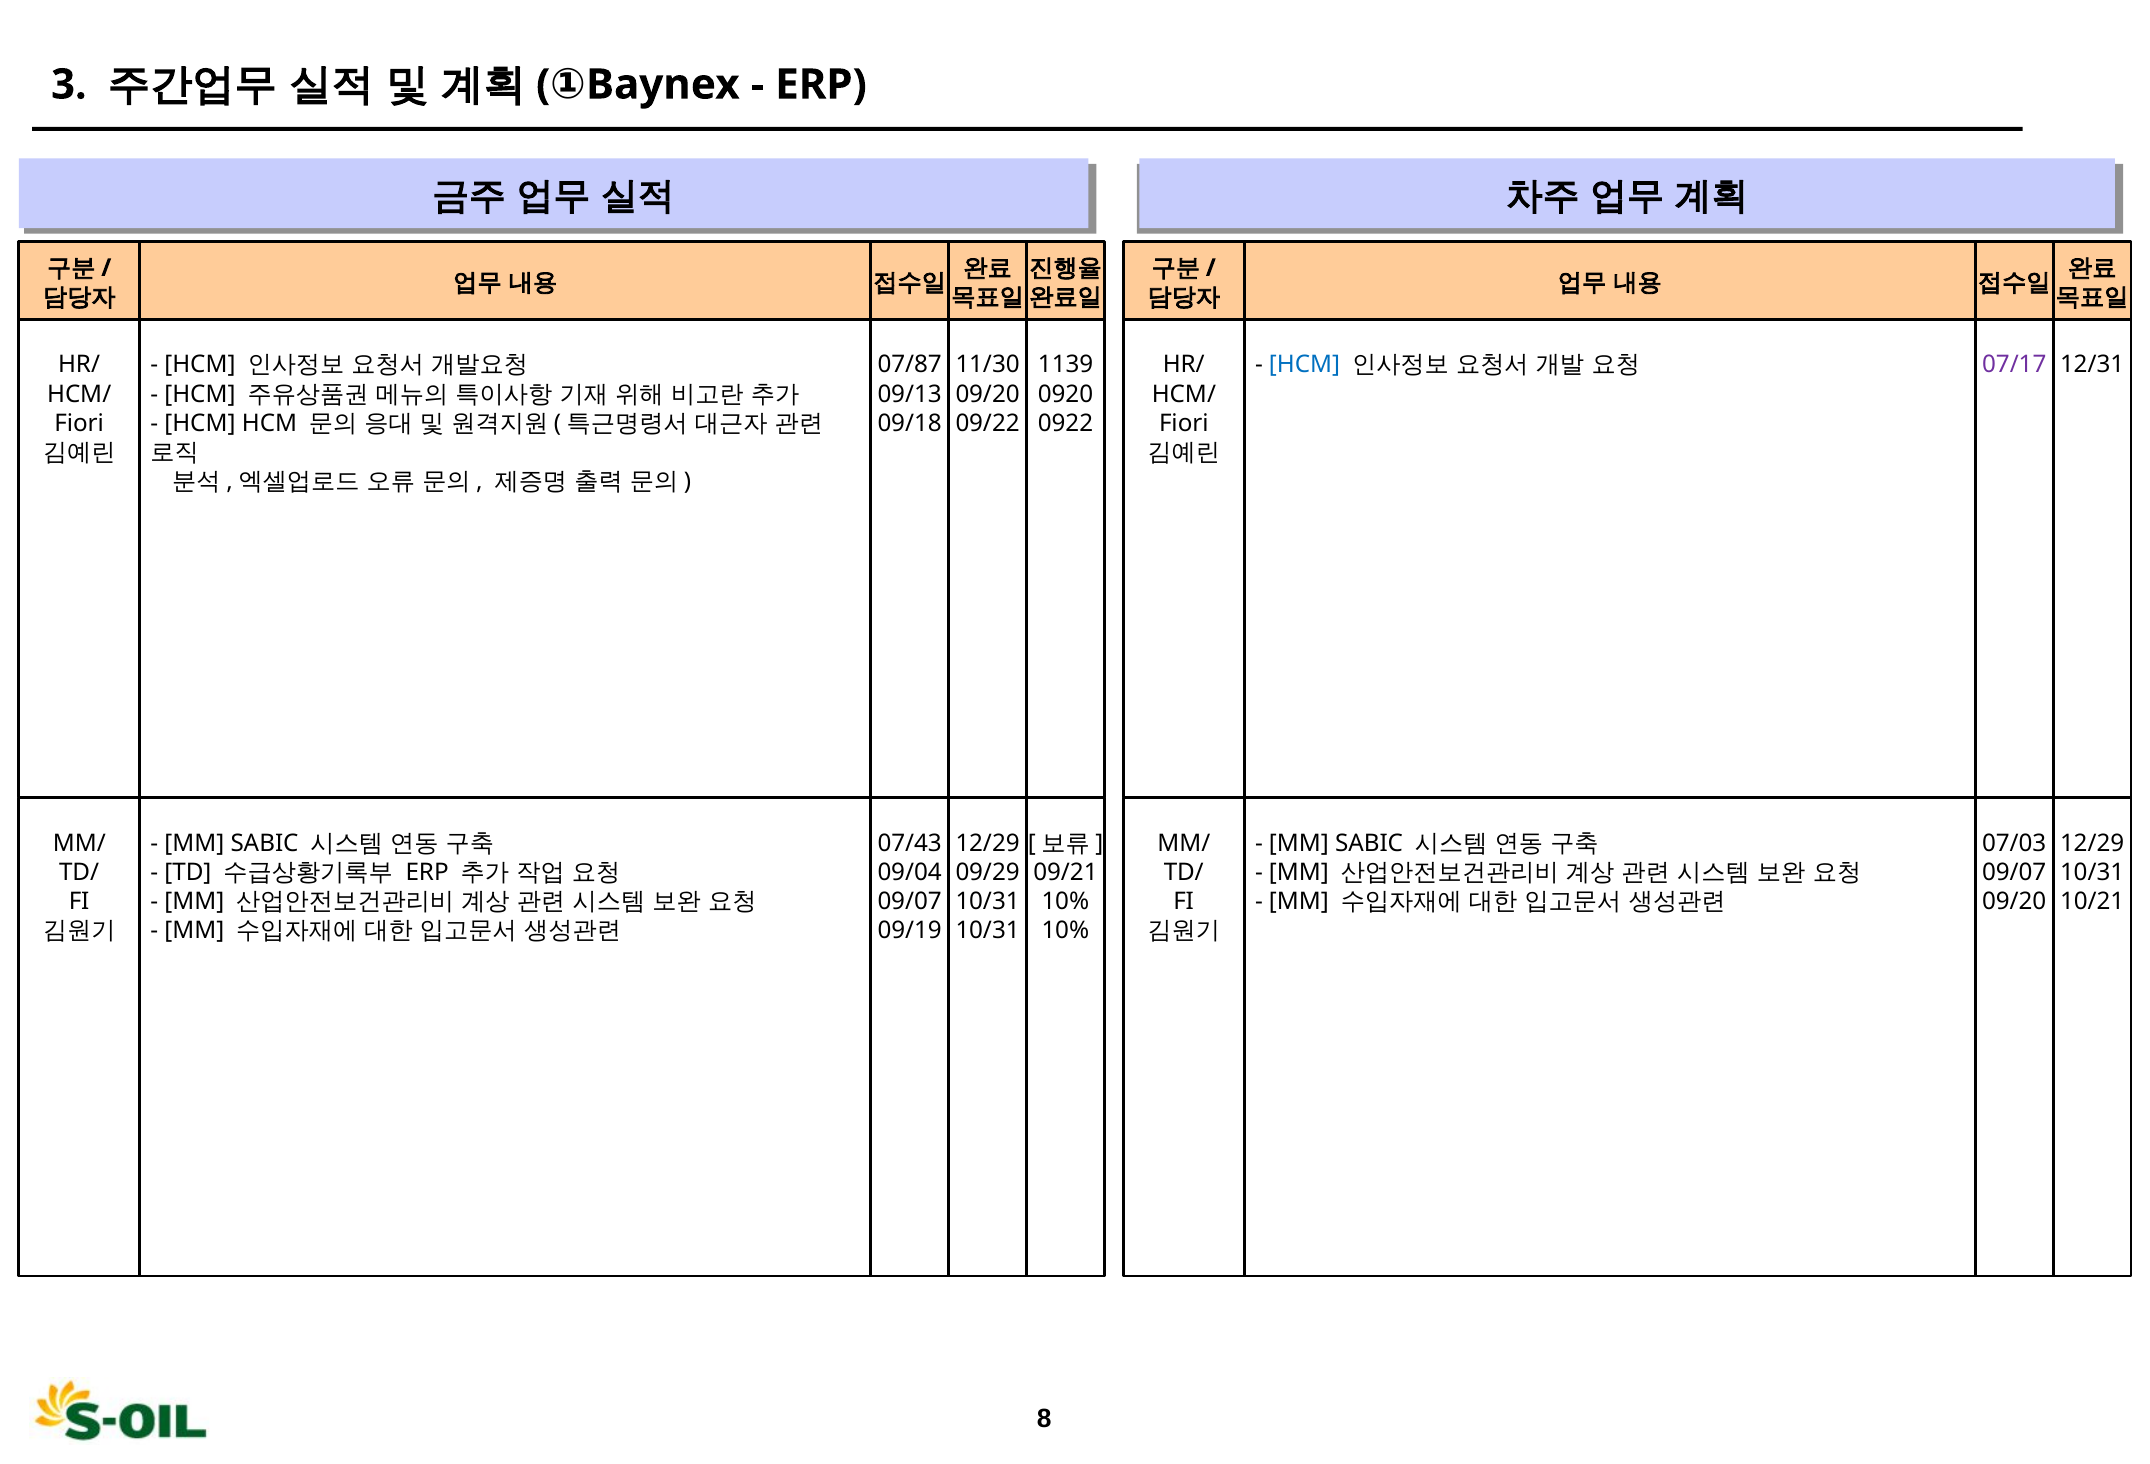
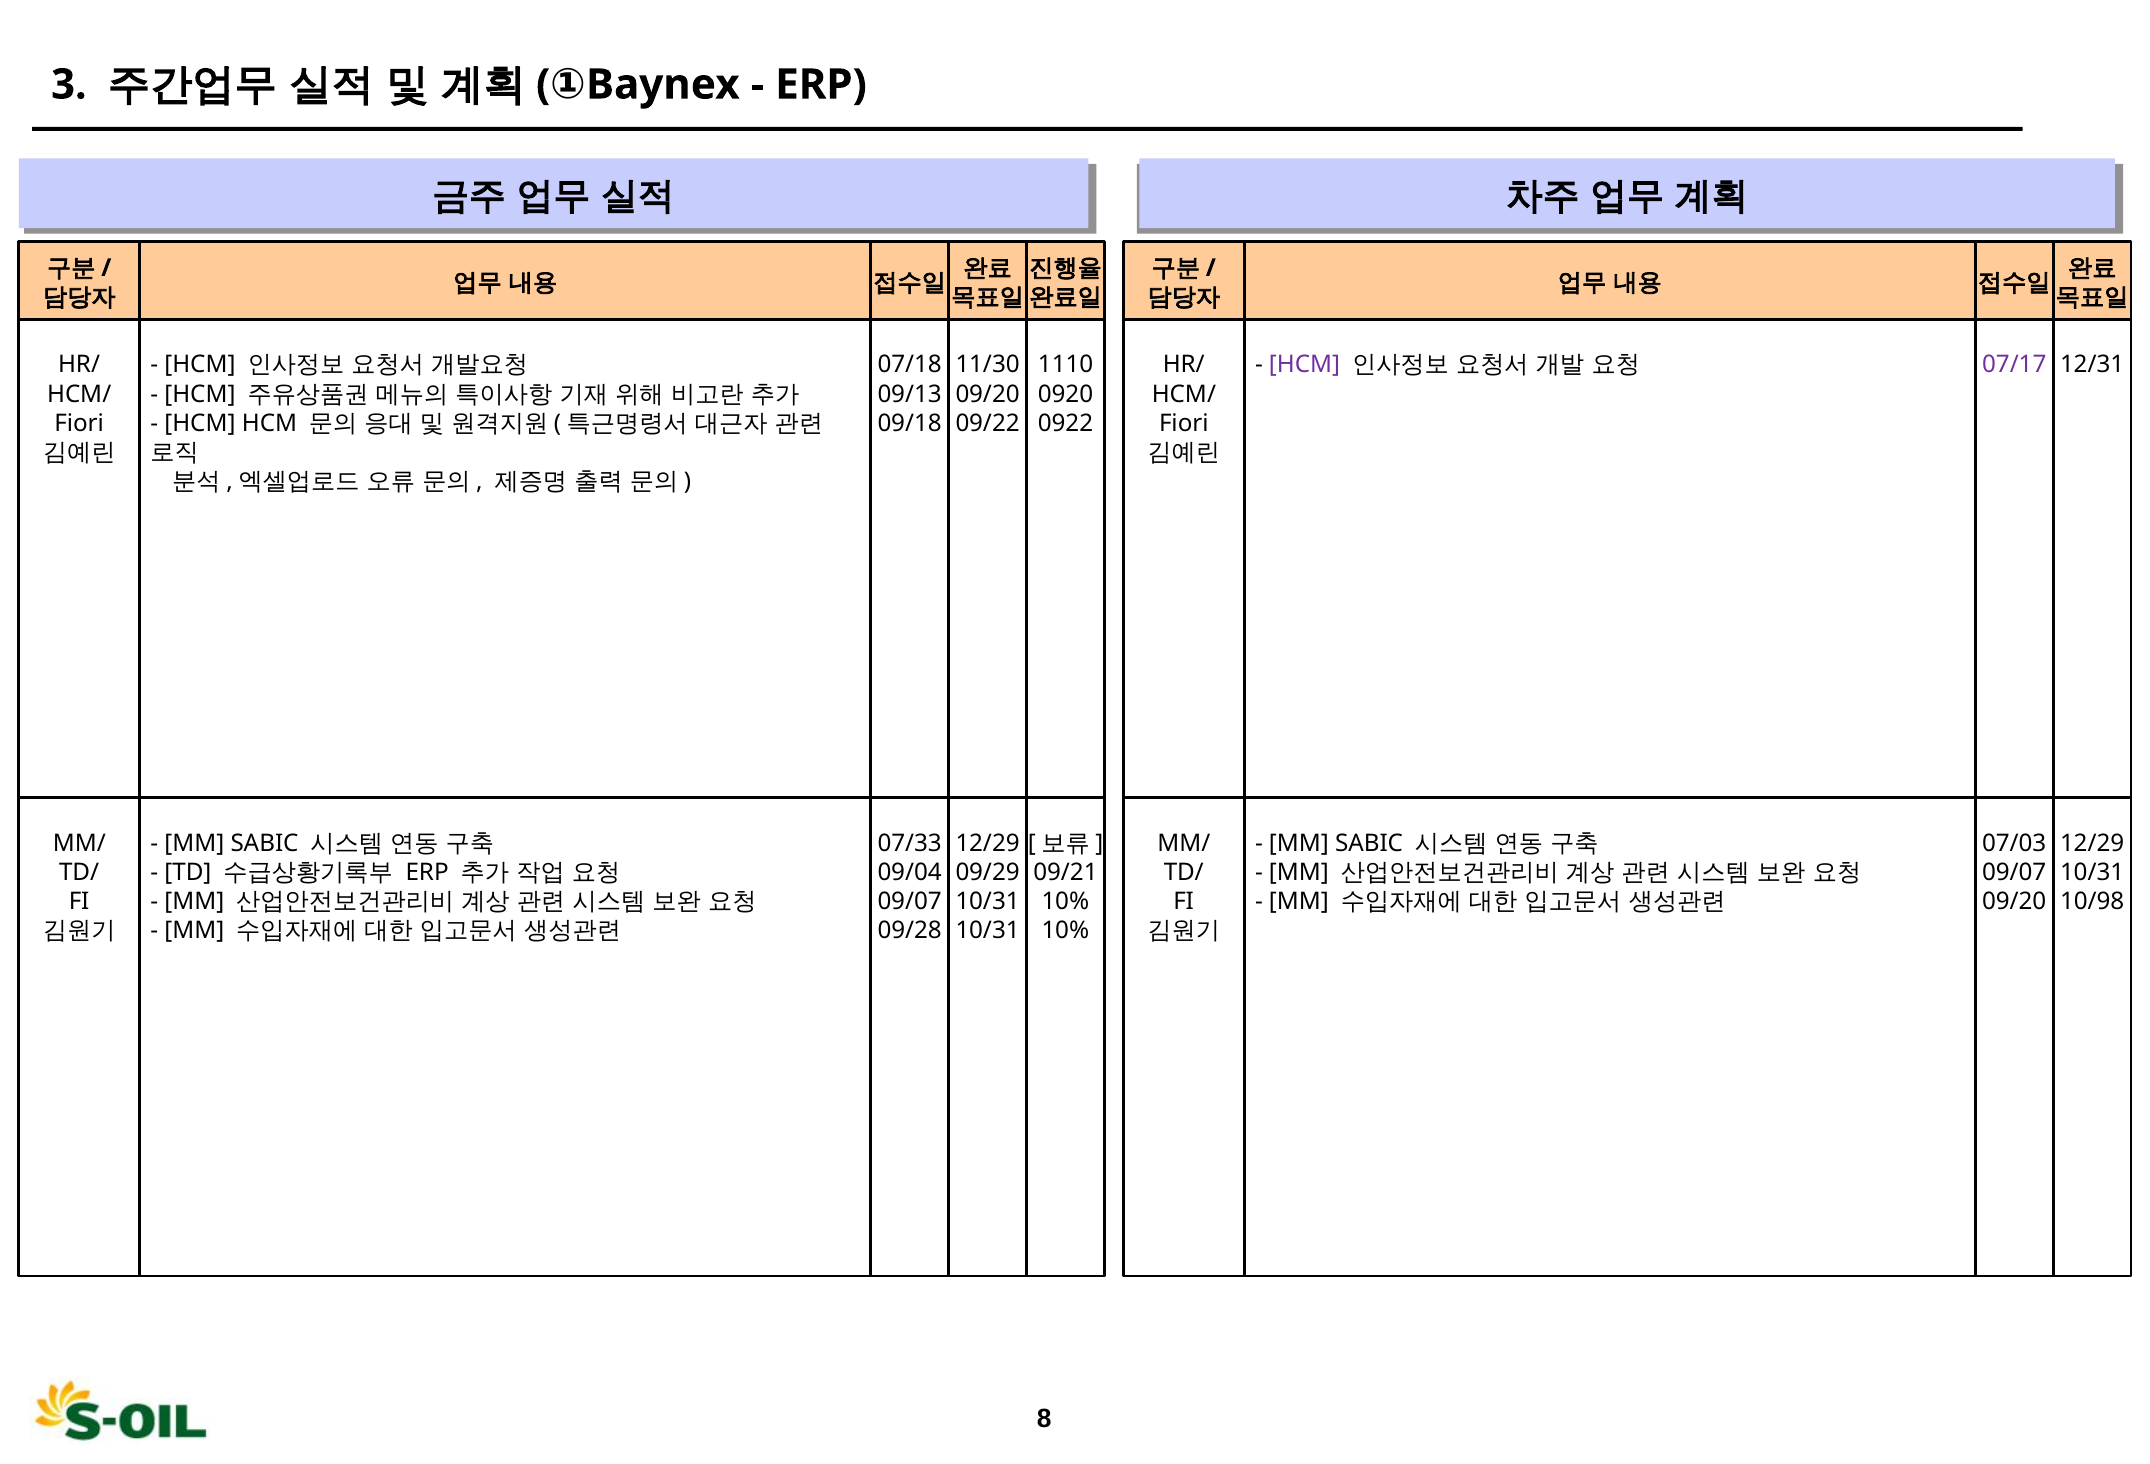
07/87: 07/87 -> 07/18
1139: 1139 -> 1110
HCM at (1305, 365) colour: blue -> purple
07/43: 07/43 -> 07/33
10/21: 10/21 -> 10/98
09/19: 09/19 -> 09/28
